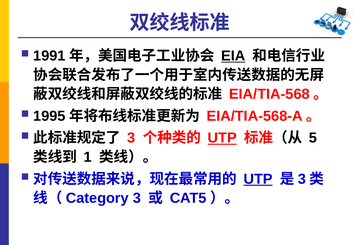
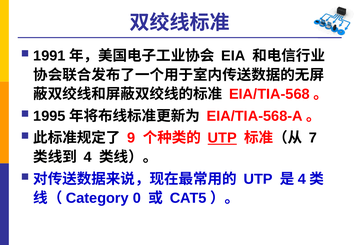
EIA underline: present -> none
3 at (131, 138): 3 -> 9
5: 5 -> 7
1 at (88, 157): 1 -> 4
UTP at (258, 179) underline: present -> none
3 at (302, 179): 3 -> 4
3 at (137, 198): 3 -> 0
